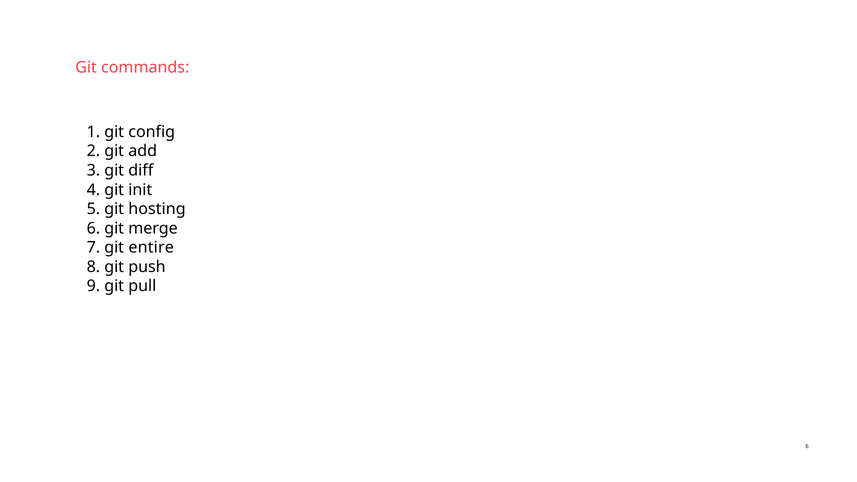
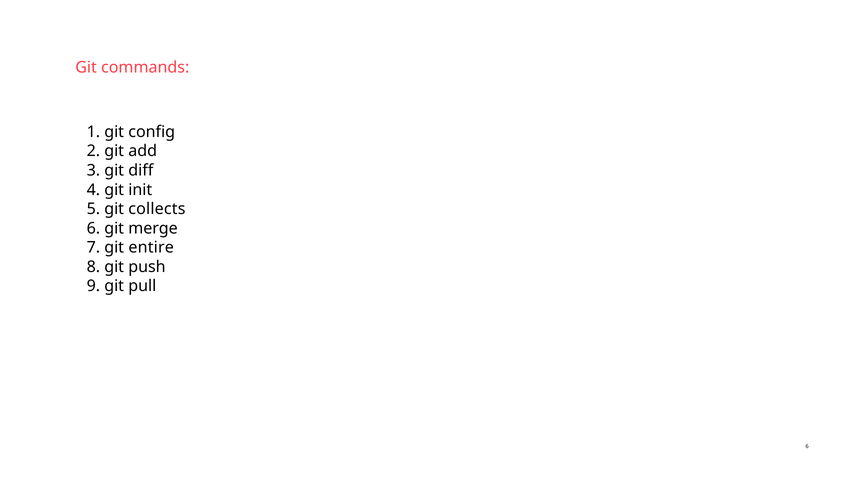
hosting: hosting -> collects
